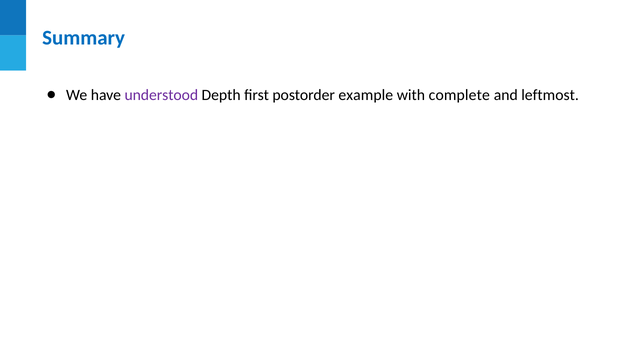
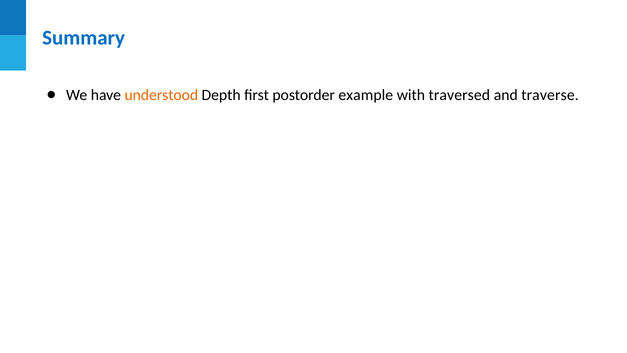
understood colour: purple -> orange
complete: complete -> traversed
leftmost: leftmost -> traverse
